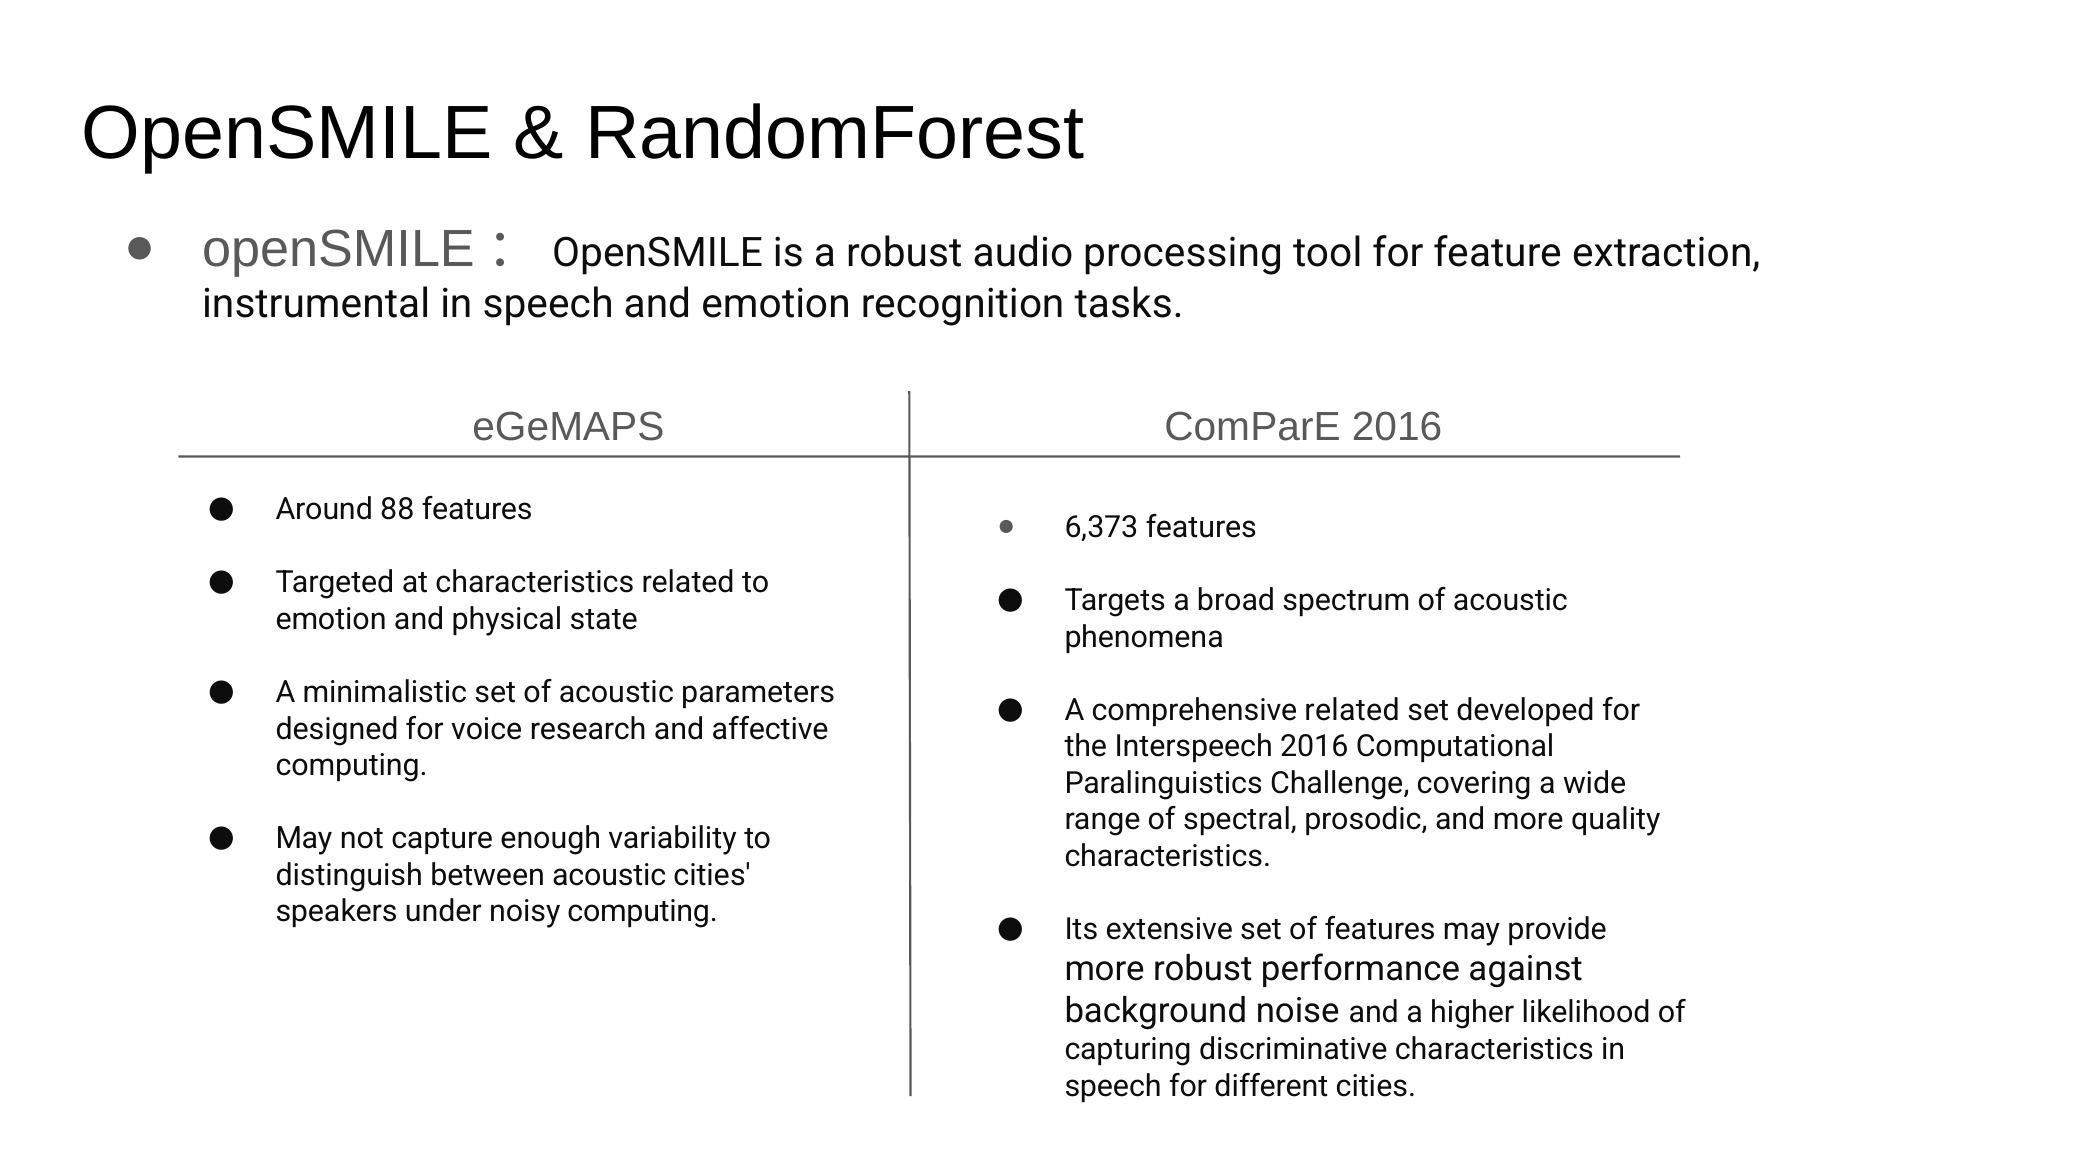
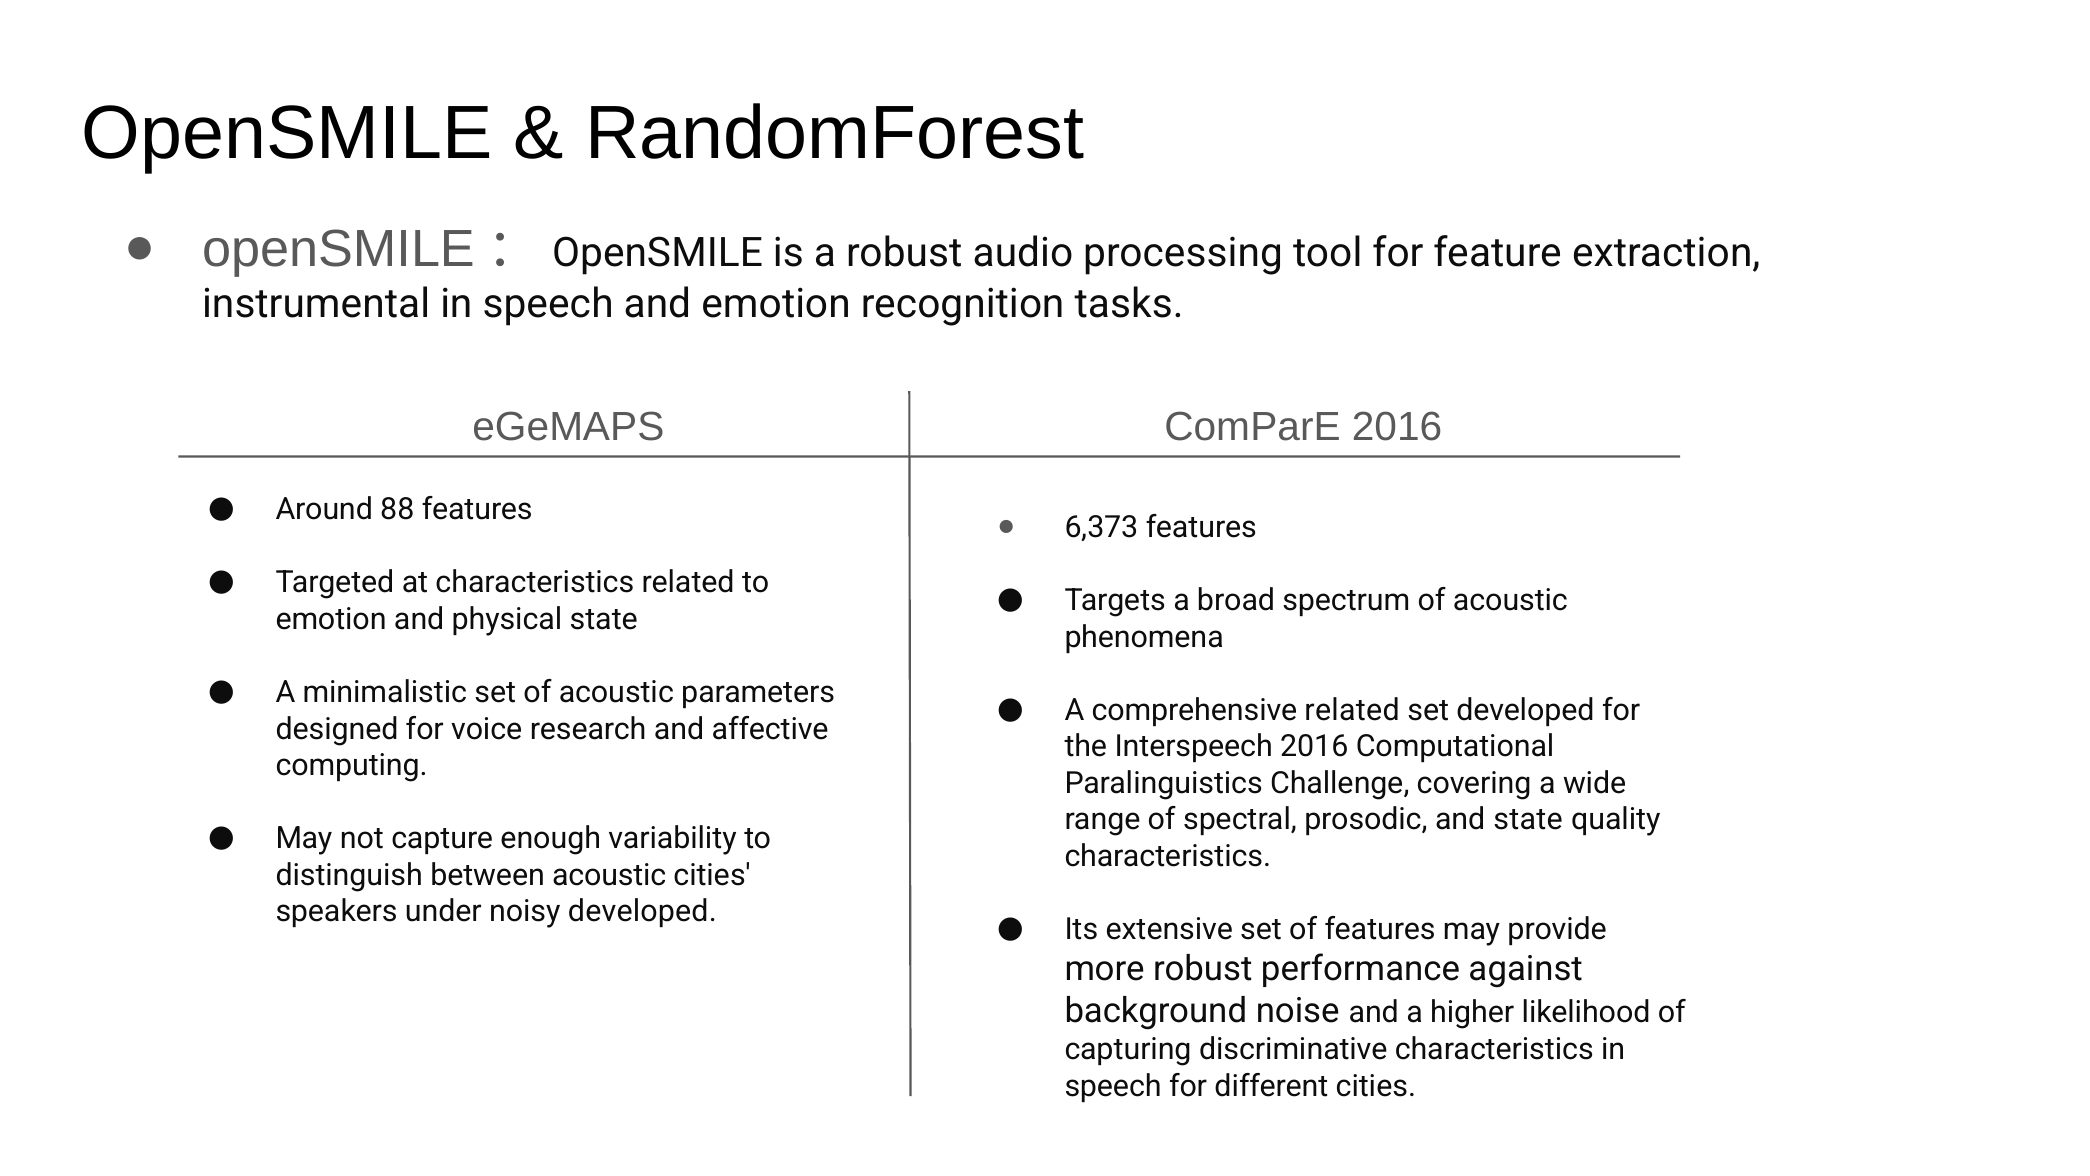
and more: more -> state
noisy computing: computing -> developed
